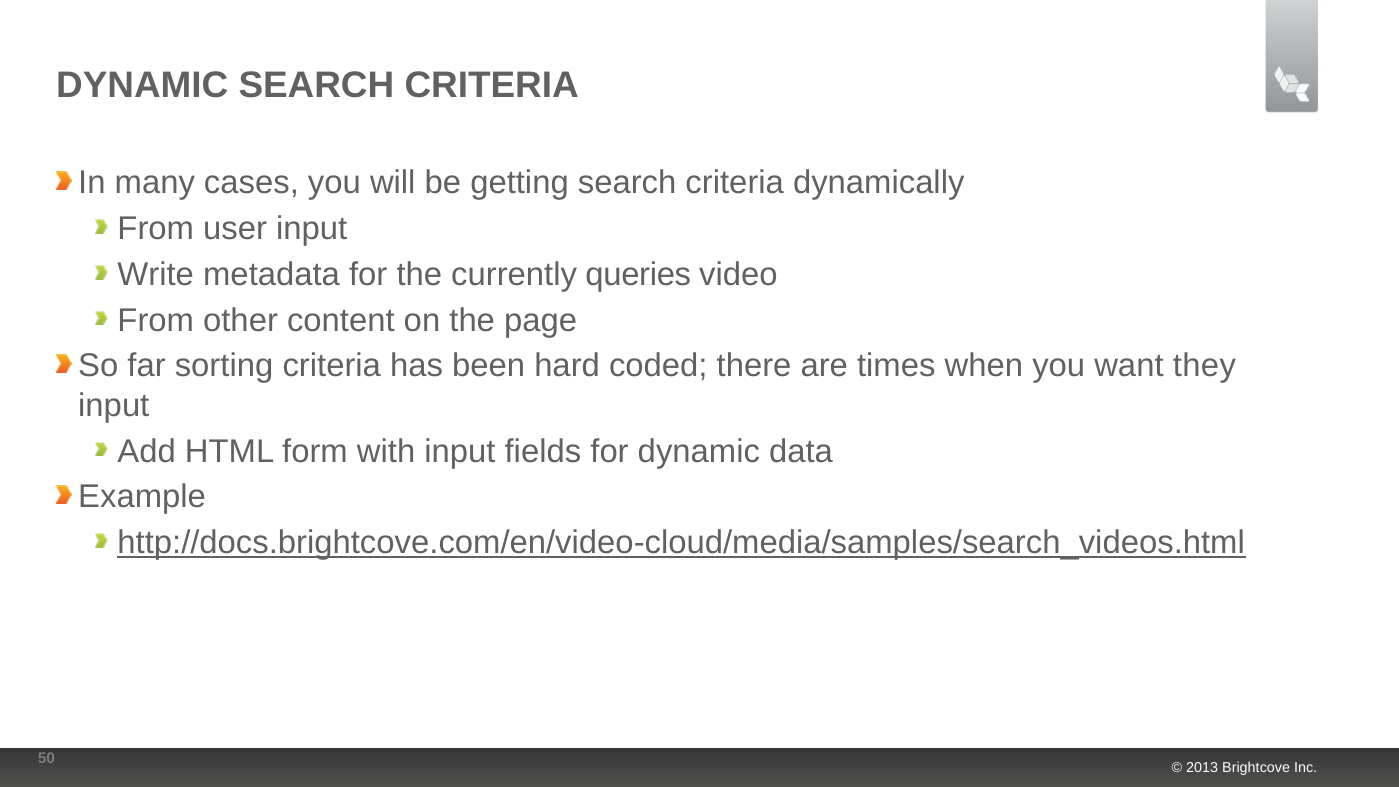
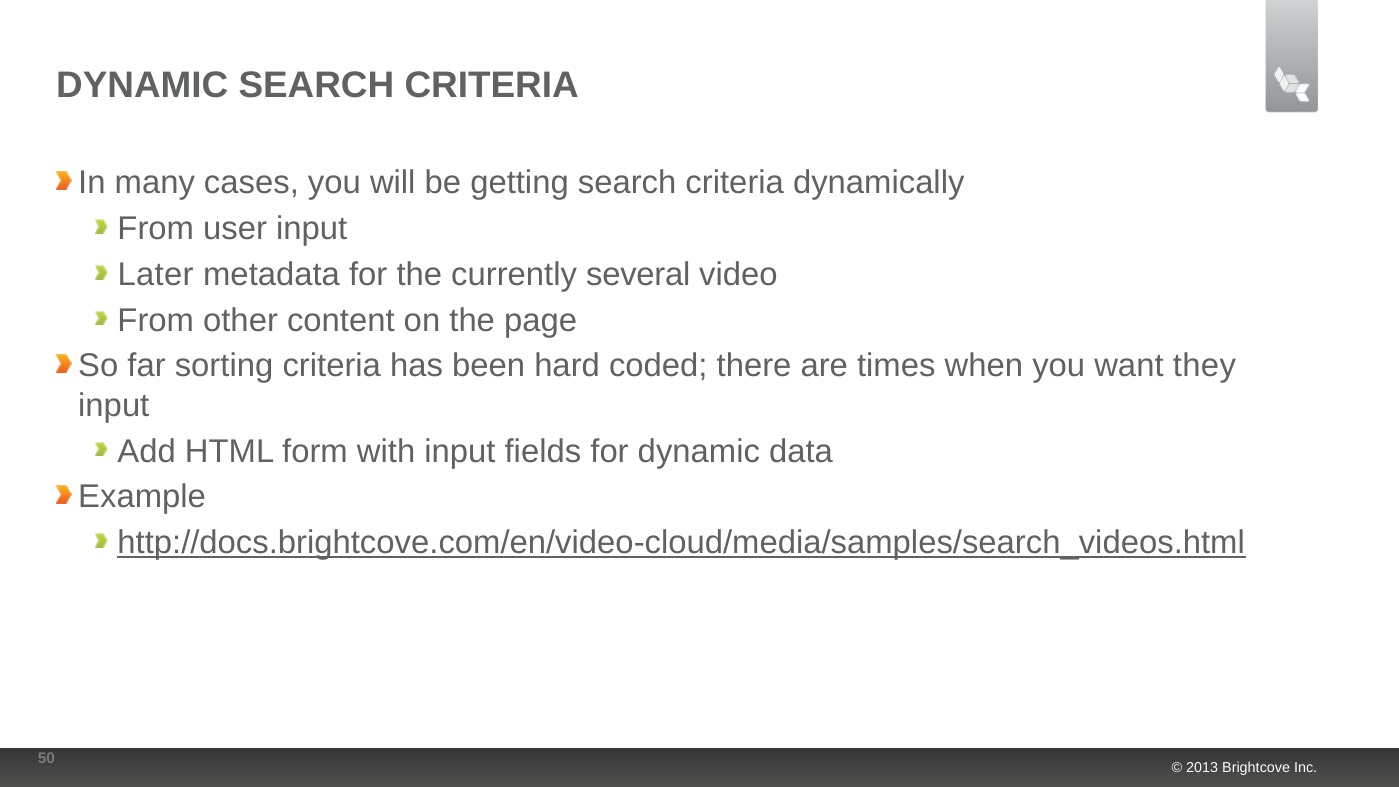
Write: Write -> Later
queries: queries -> several
